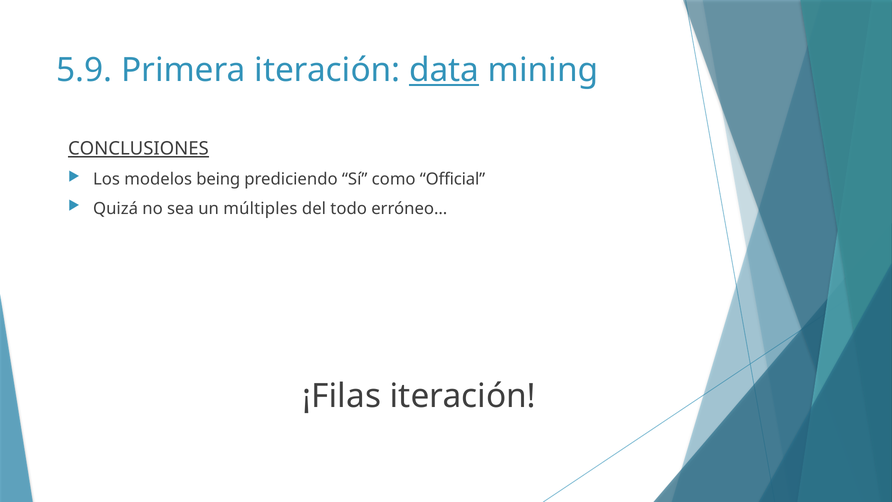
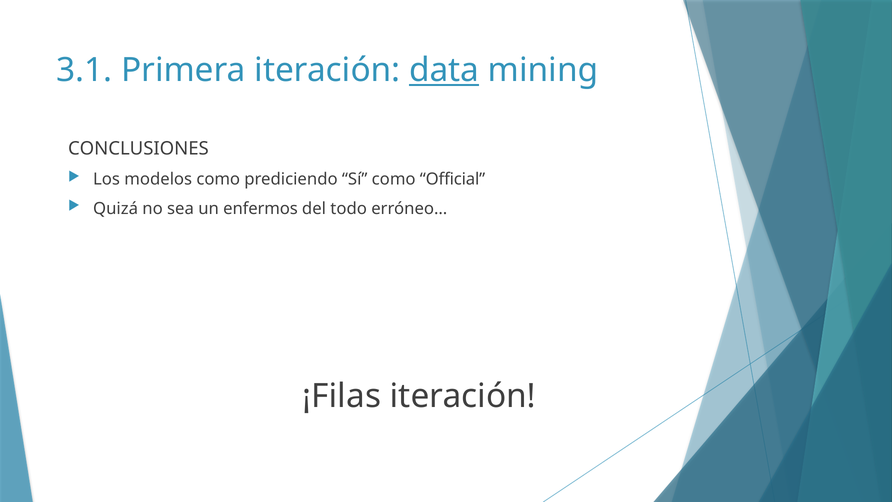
5.9: 5.9 -> 3.1
CONCLUSIONES underline: present -> none
modelos being: being -> como
múltiples: múltiples -> enfermos
